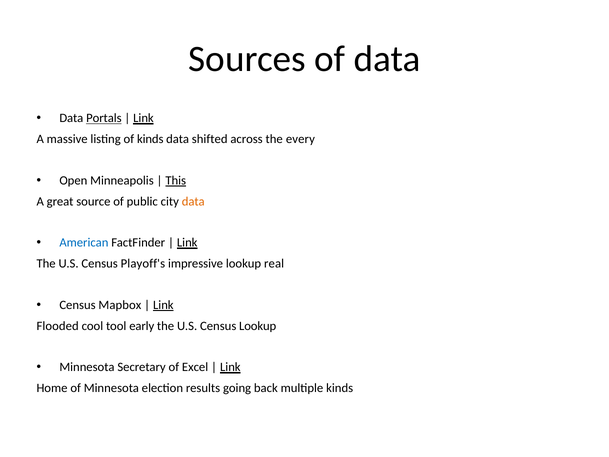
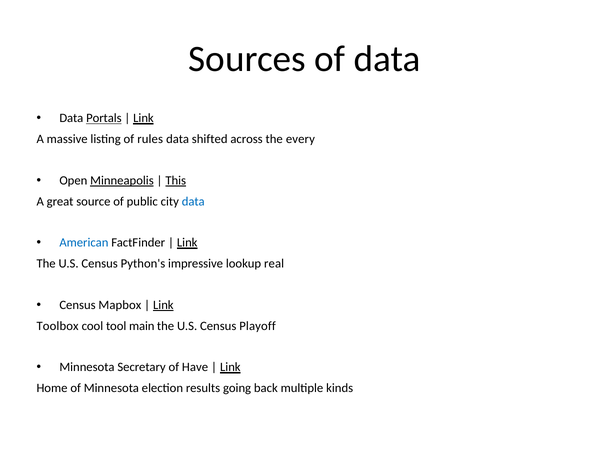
of kinds: kinds -> rules
Minneapolis underline: none -> present
data at (193, 201) colour: orange -> blue
Playoff's: Playoff's -> Python's
Flooded: Flooded -> Toolbox
early: early -> main
Census Lookup: Lookup -> Playoff
Excel: Excel -> Have
